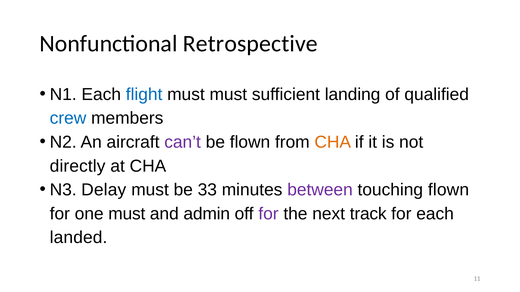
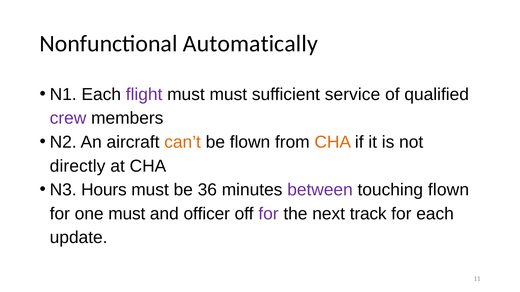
Retrospective: Retrospective -> Automatically
flight colour: blue -> purple
landing: landing -> service
crew colour: blue -> purple
can’t colour: purple -> orange
Delay: Delay -> Hours
33: 33 -> 36
admin: admin -> officer
landed: landed -> update
